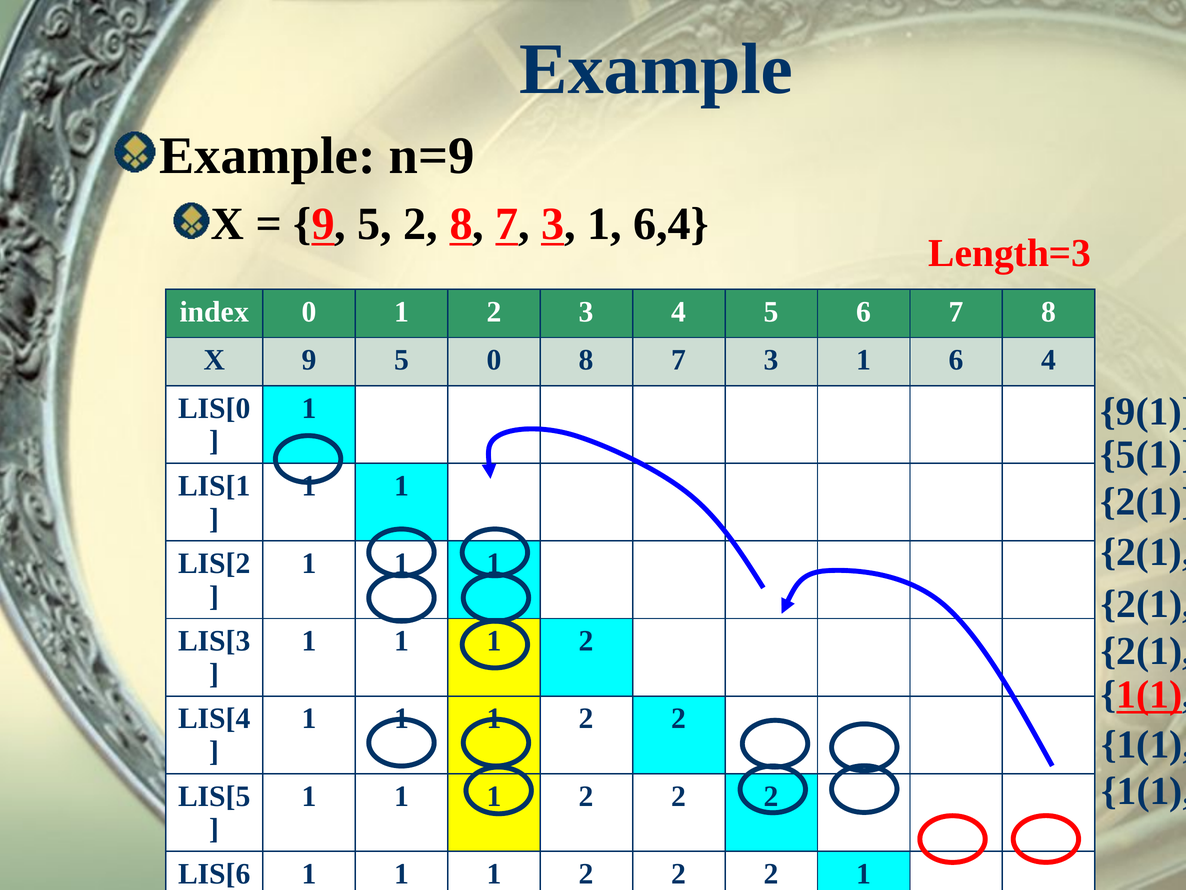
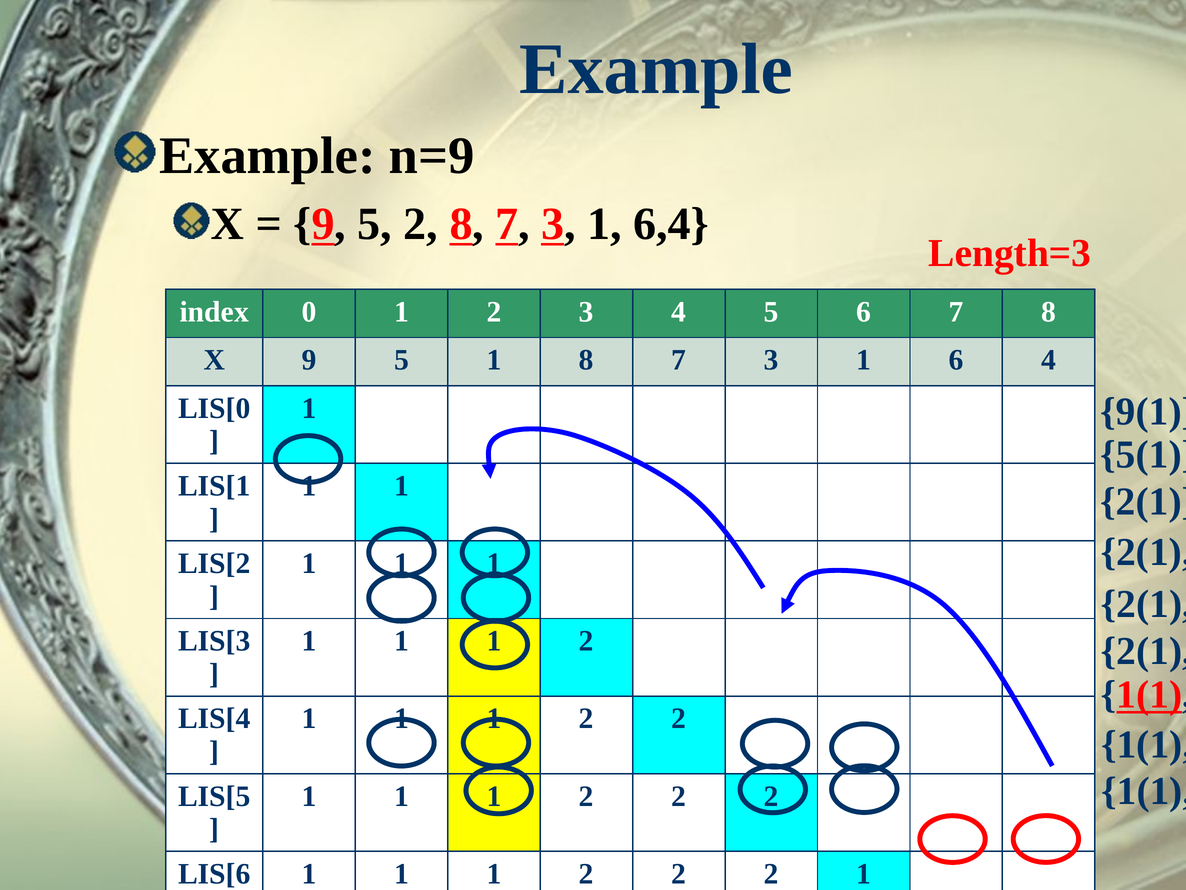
5 0: 0 -> 1
